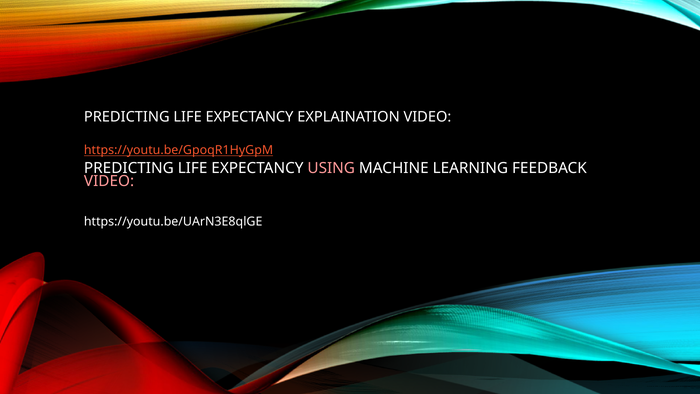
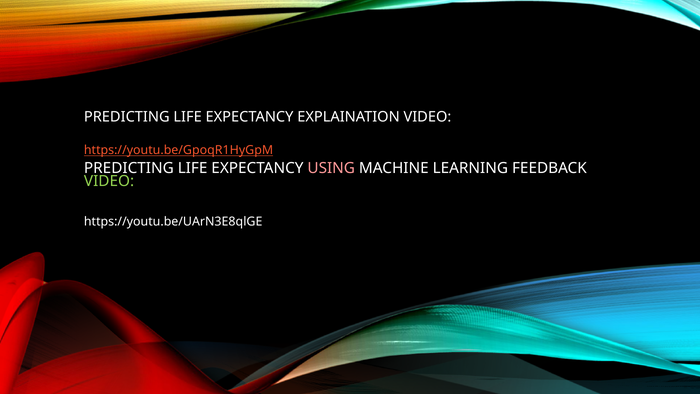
VIDEO at (109, 181) colour: pink -> light green
